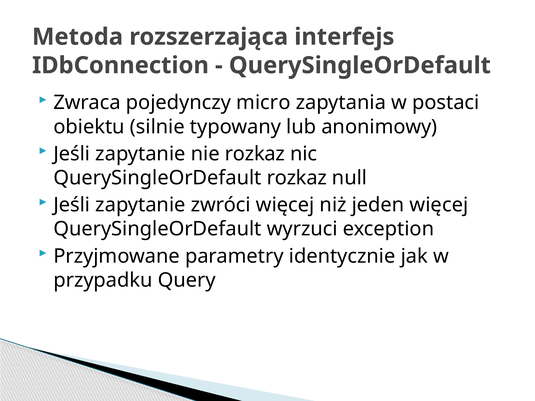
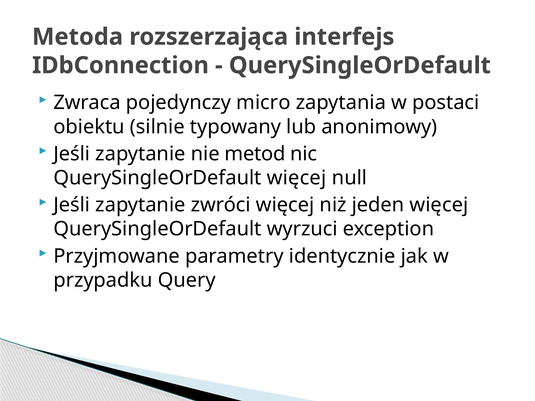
nie rozkaz: rozkaz -> metod
QuerySingleOrDefault rozkaz: rozkaz -> więcej
